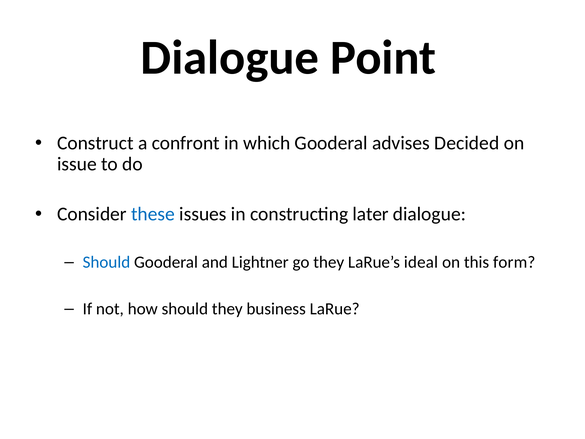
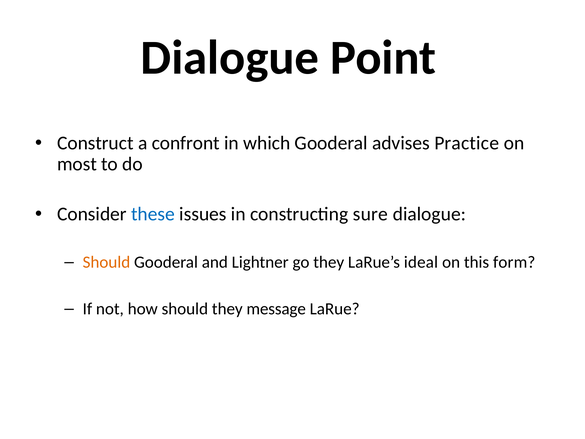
Decided: Decided -> Practice
issue: issue -> most
later: later -> sure
Should at (106, 262) colour: blue -> orange
business: business -> message
